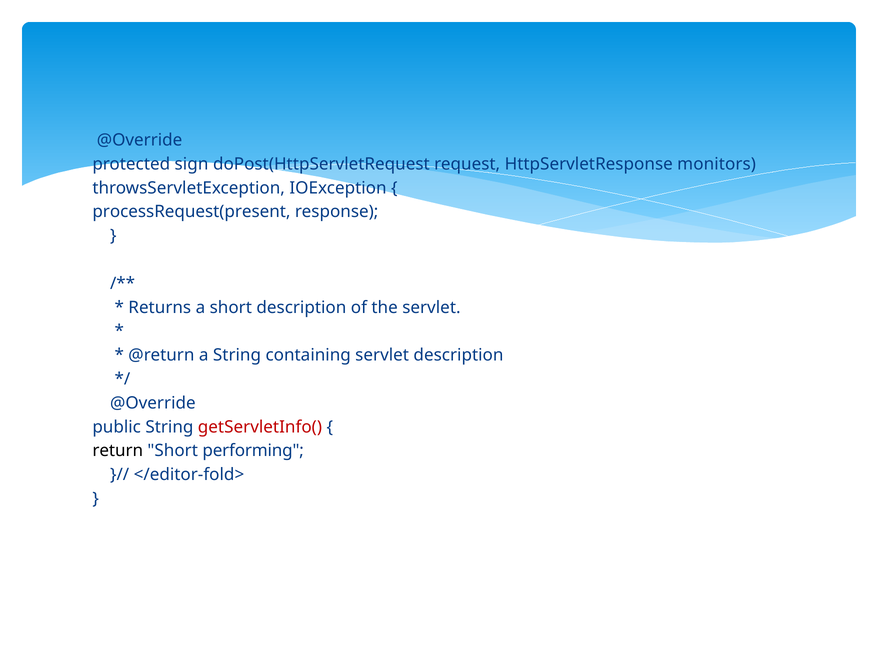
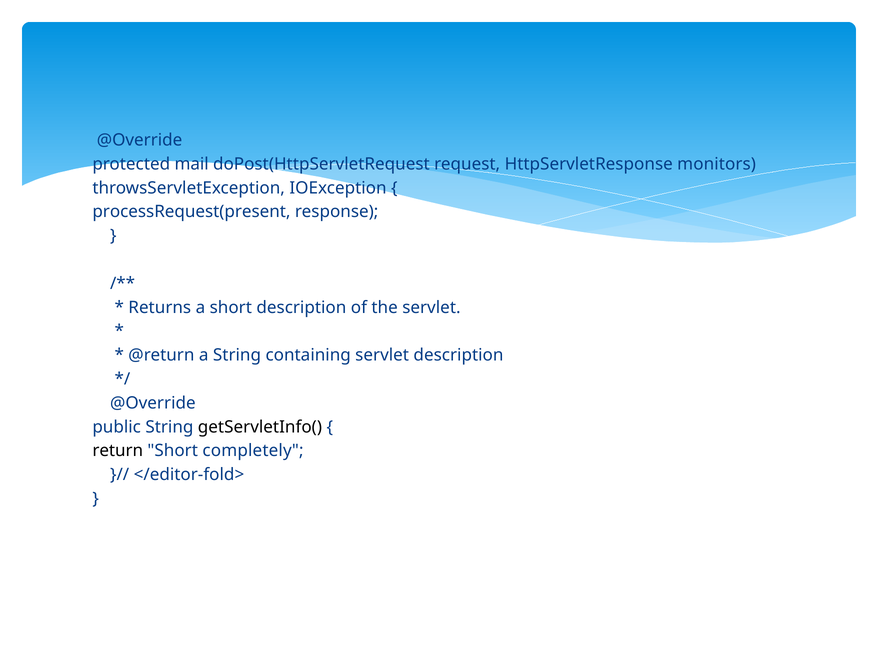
sign: sign -> mail
getServletInfo( colour: red -> black
performing: performing -> completely
